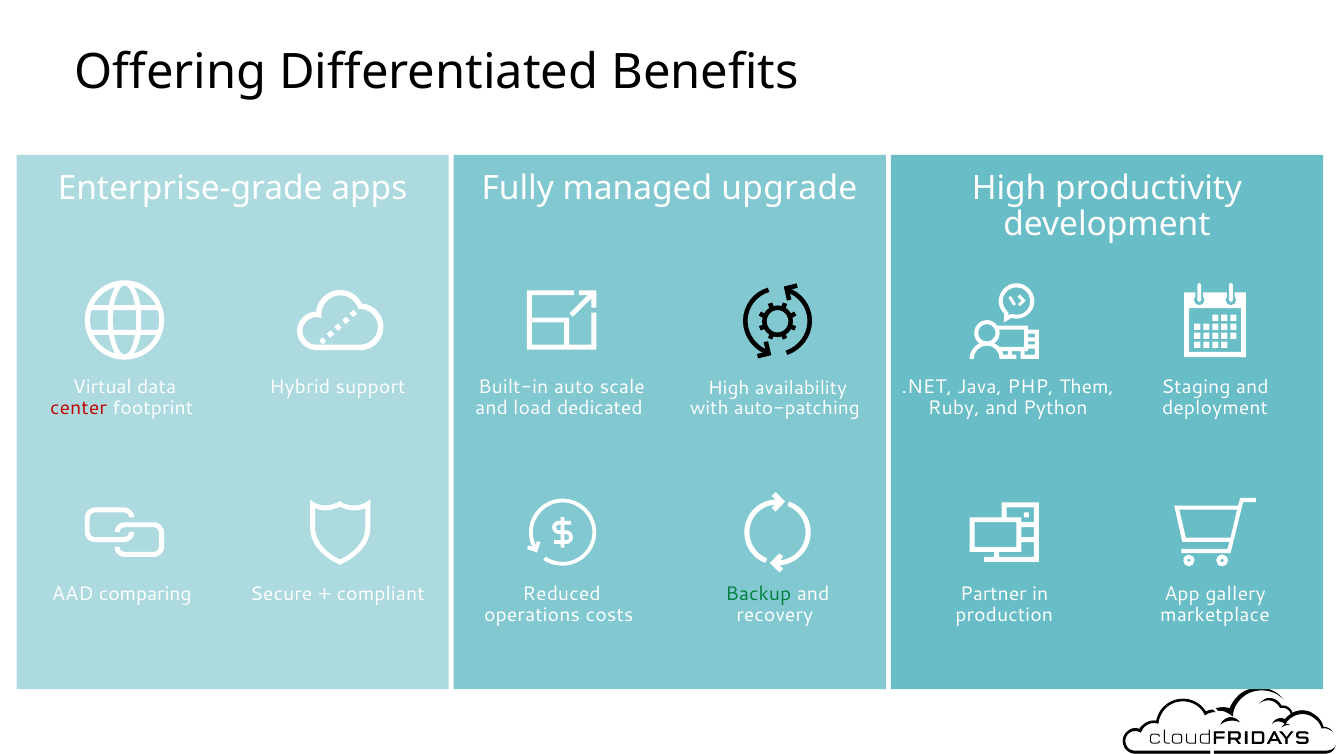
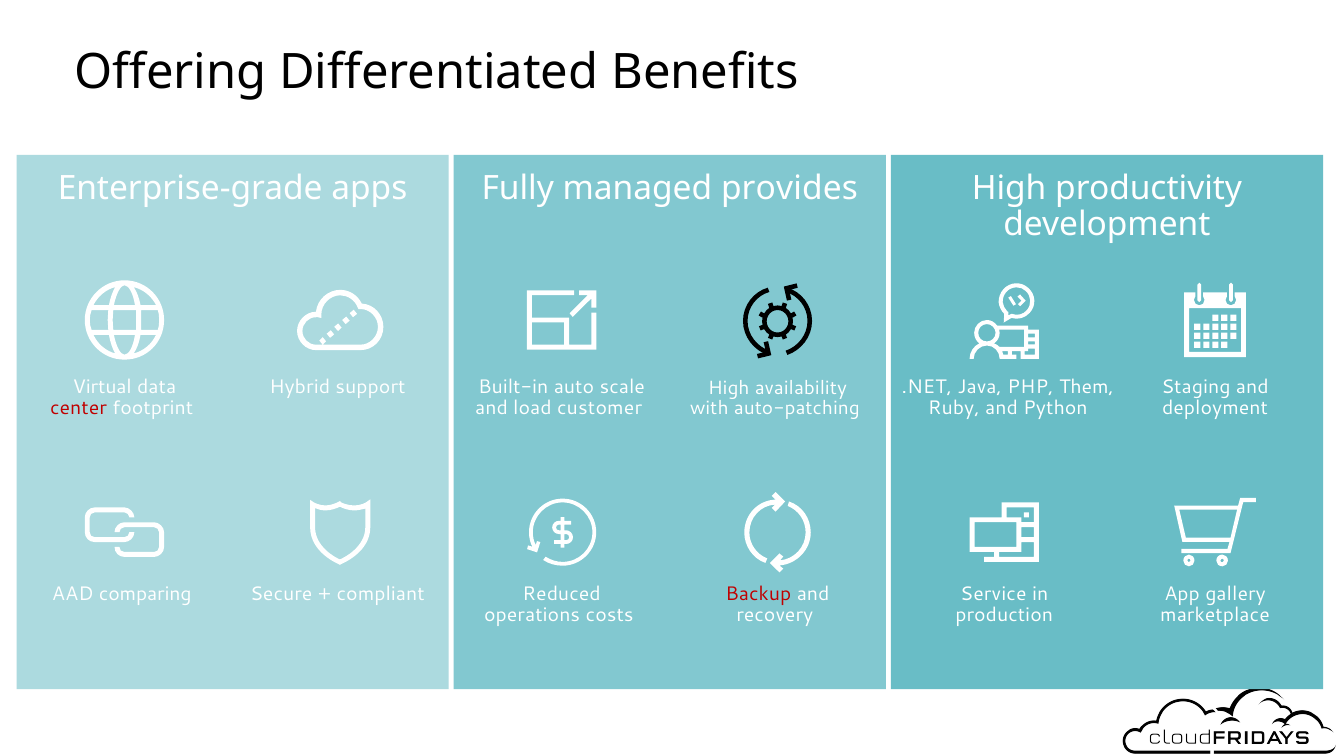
upgrade: upgrade -> provides
dedicated: dedicated -> customer
Backup colour: green -> red
Partner: Partner -> Service
